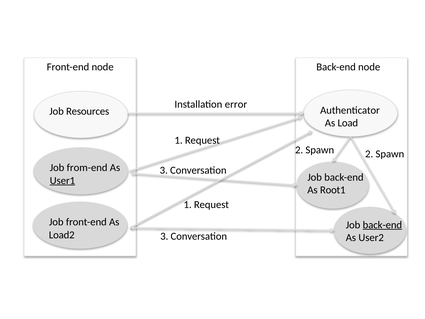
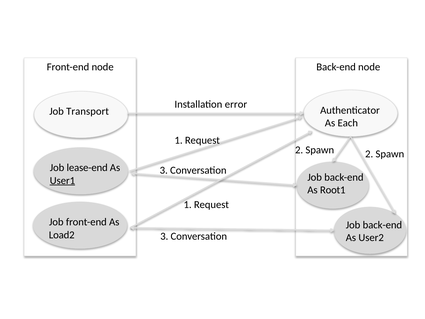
Resources: Resources -> Transport
Load: Load -> Each
from-end: from-end -> lease-end
back-end at (382, 225) underline: present -> none
